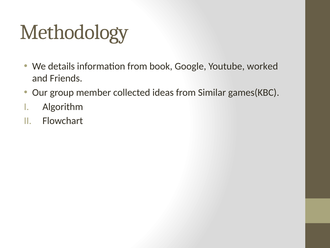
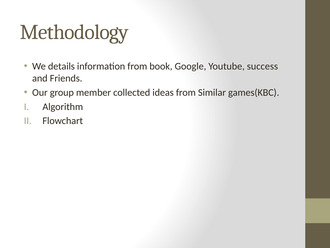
worked: worked -> success
